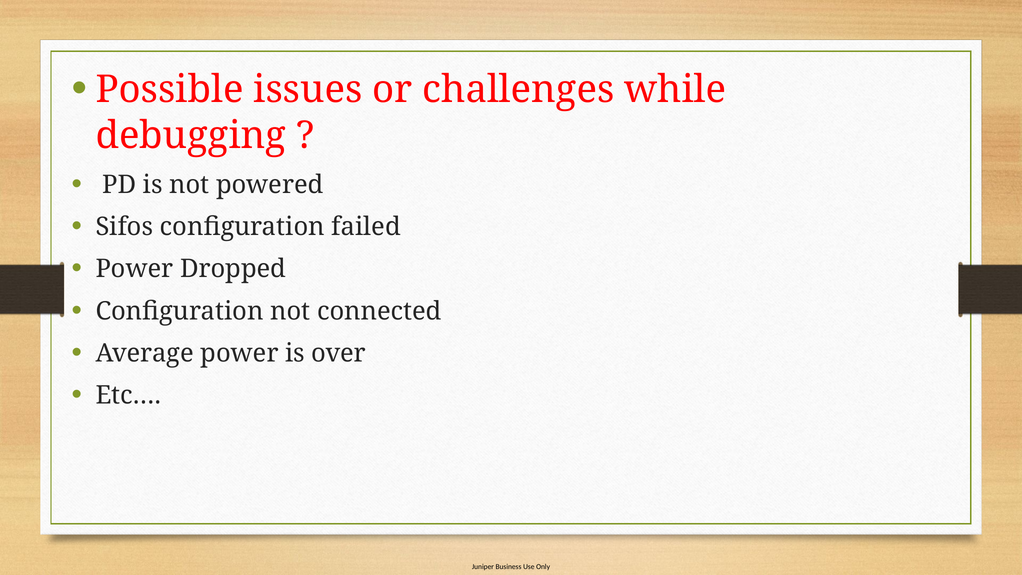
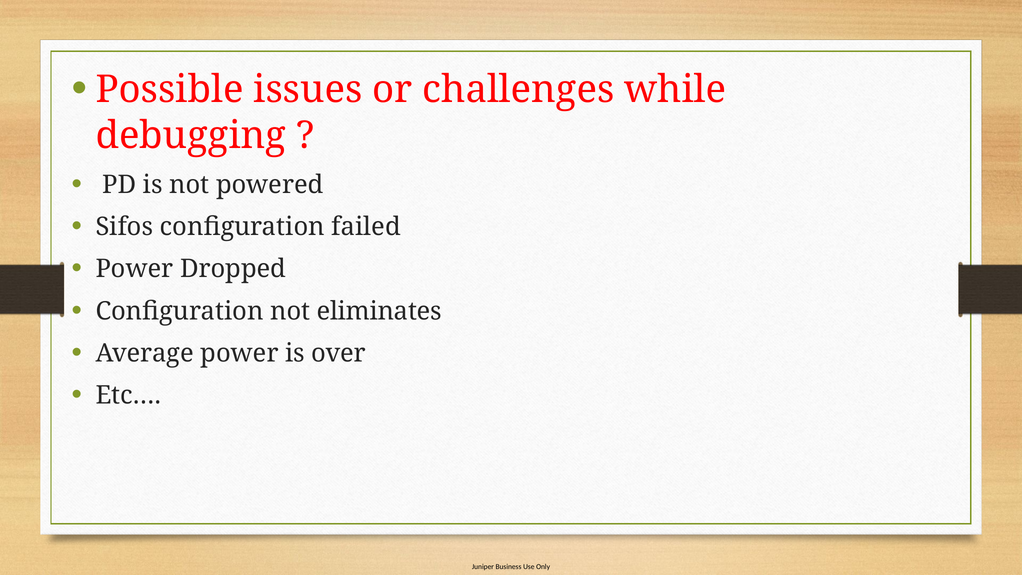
connected: connected -> eliminates
